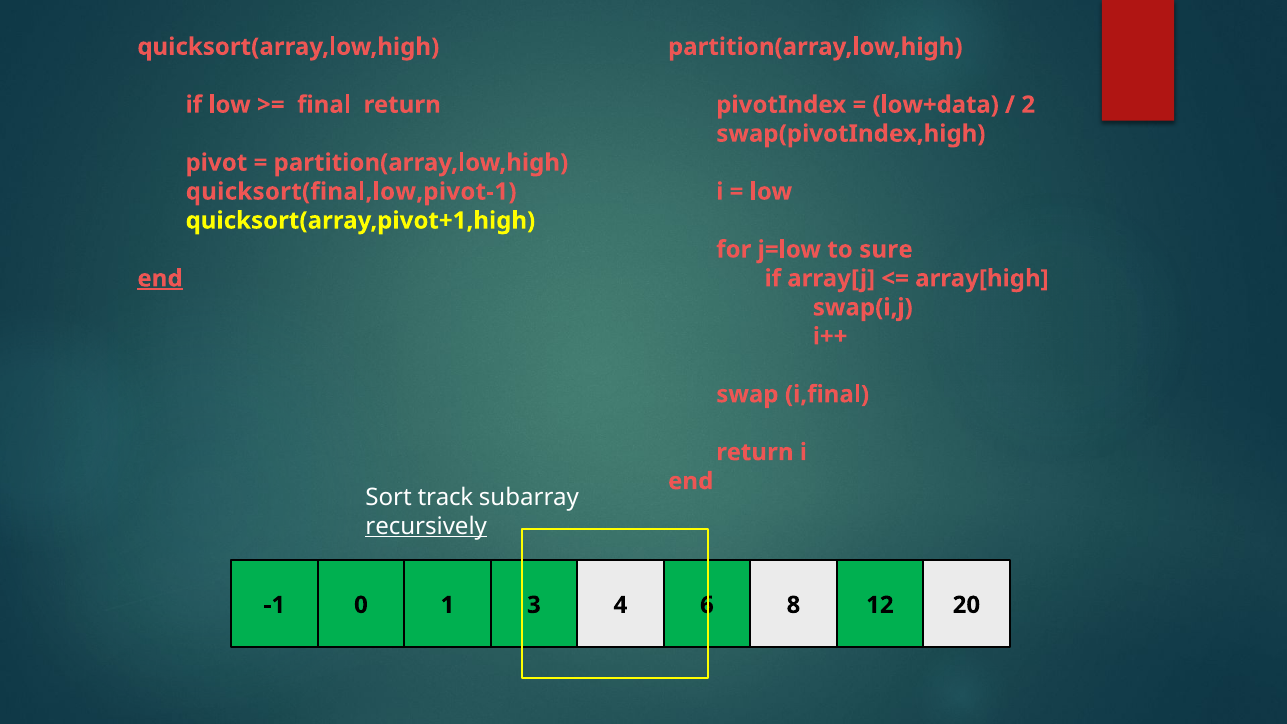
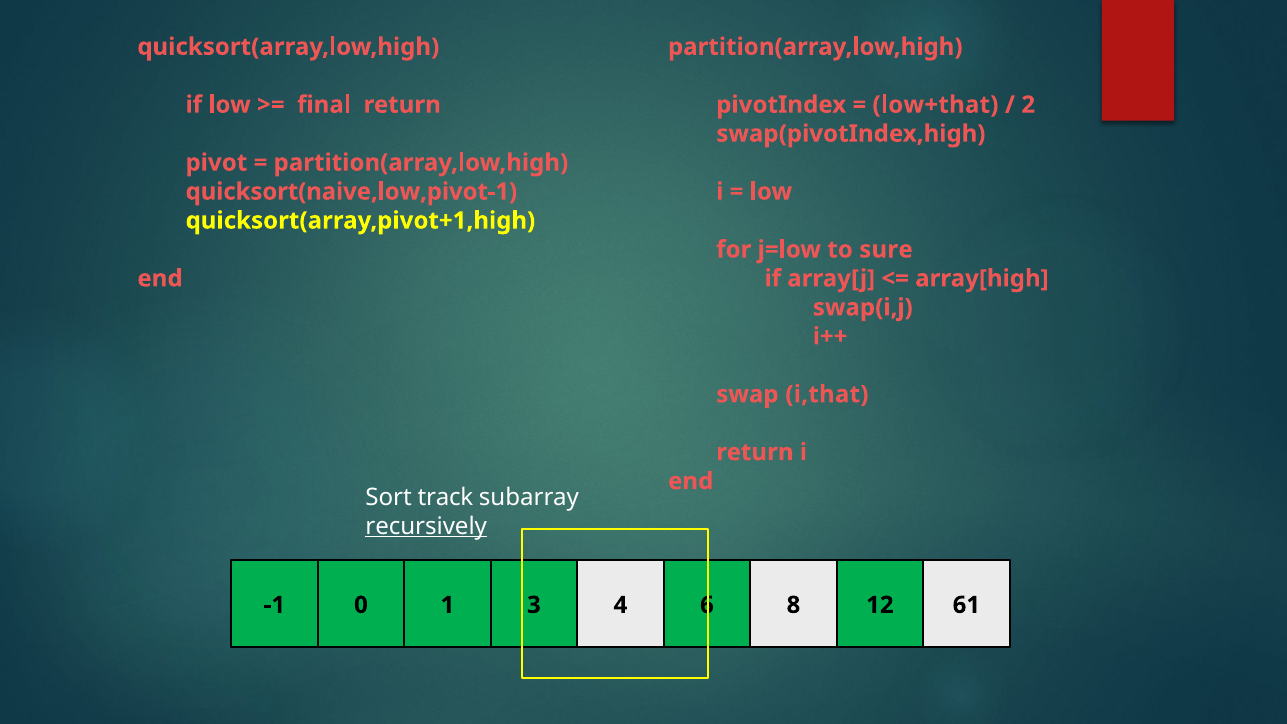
low+data: low+data -> low+that
quicksort(final,low,pivot-1: quicksort(final,low,pivot-1 -> quicksort(naive,low,pivot-1
end at (160, 278) underline: present -> none
i,final: i,final -> i,that
20: 20 -> 61
